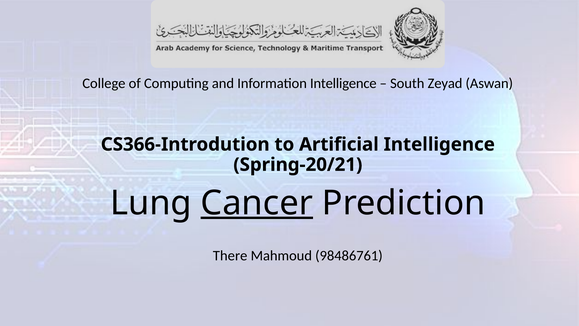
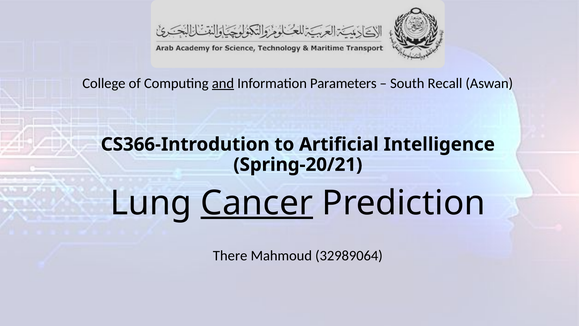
and underline: none -> present
Information Intelligence: Intelligence -> Parameters
Zeyad: Zeyad -> Recall
98486761: 98486761 -> 32989064
